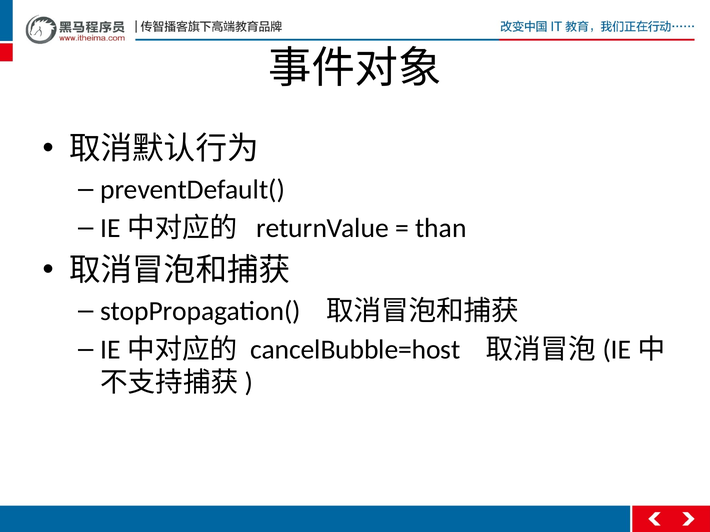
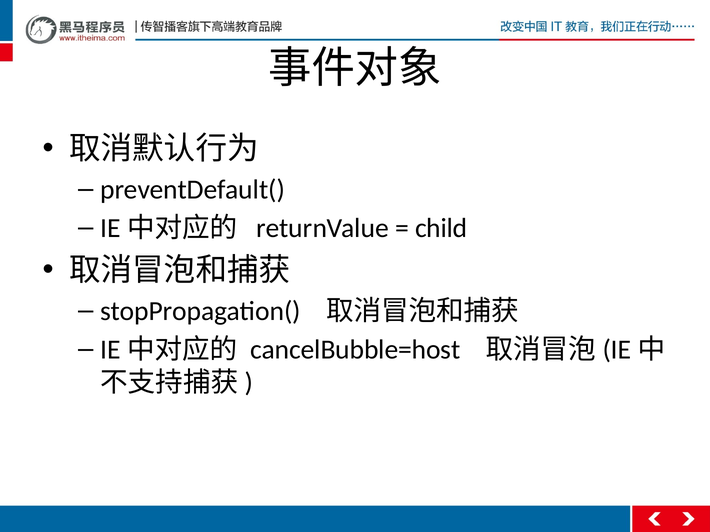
than: than -> child
